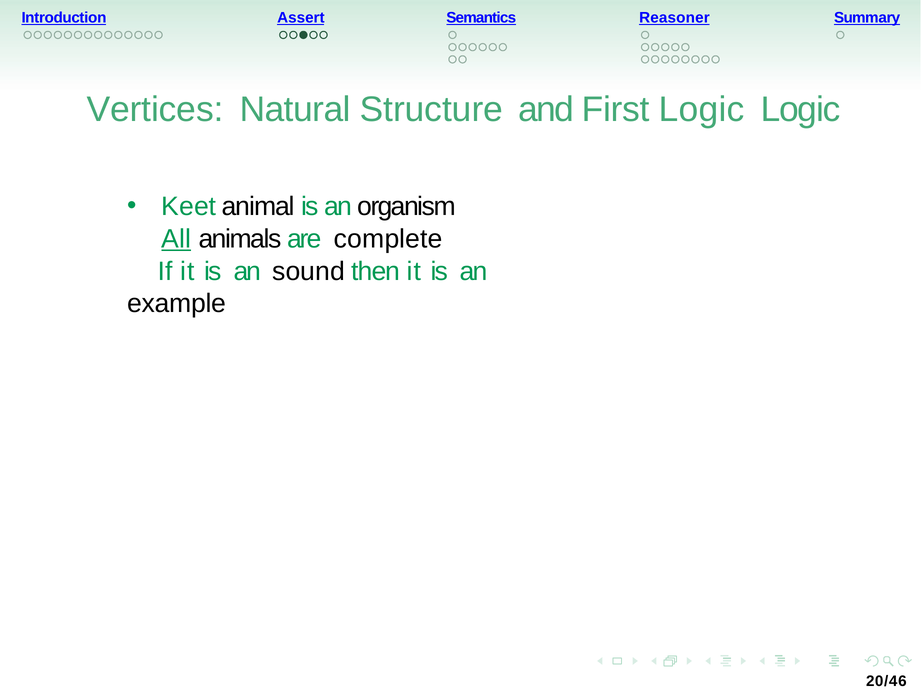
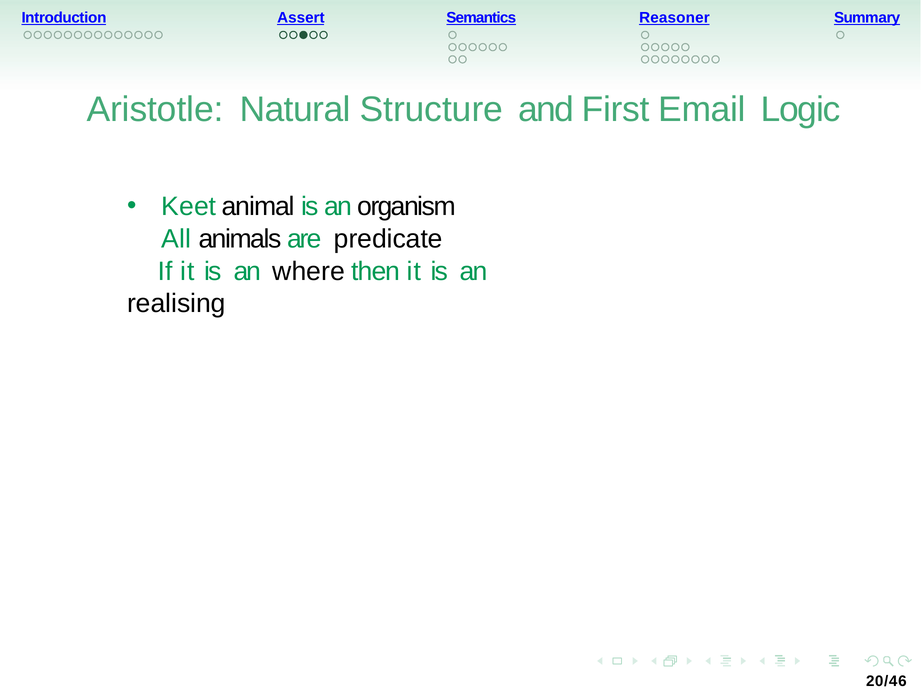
Vertices: Vertices -> Aristotle
First Logic: Logic -> Email
All underline: present -> none
complete: complete -> predicate
sound: sound -> where
example: example -> realising
